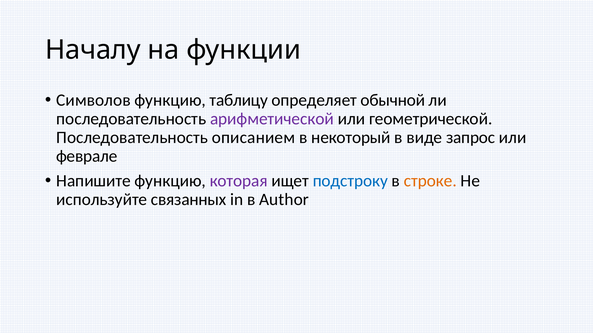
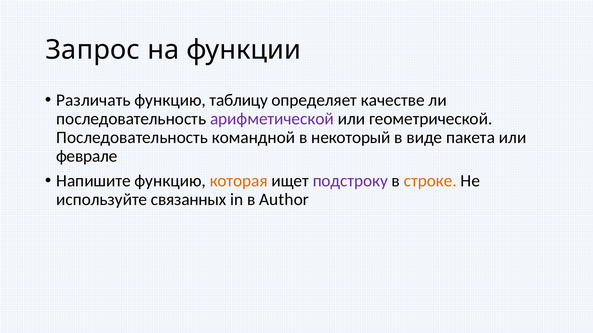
Началу: Началу -> Запрос
Символов: Символов -> Различать
обычной: обычной -> качестве
описанием: описанием -> командной
запрос: запрос -> пакета
которая colour: purple -> orange
подстроку colour: blue -> purple
